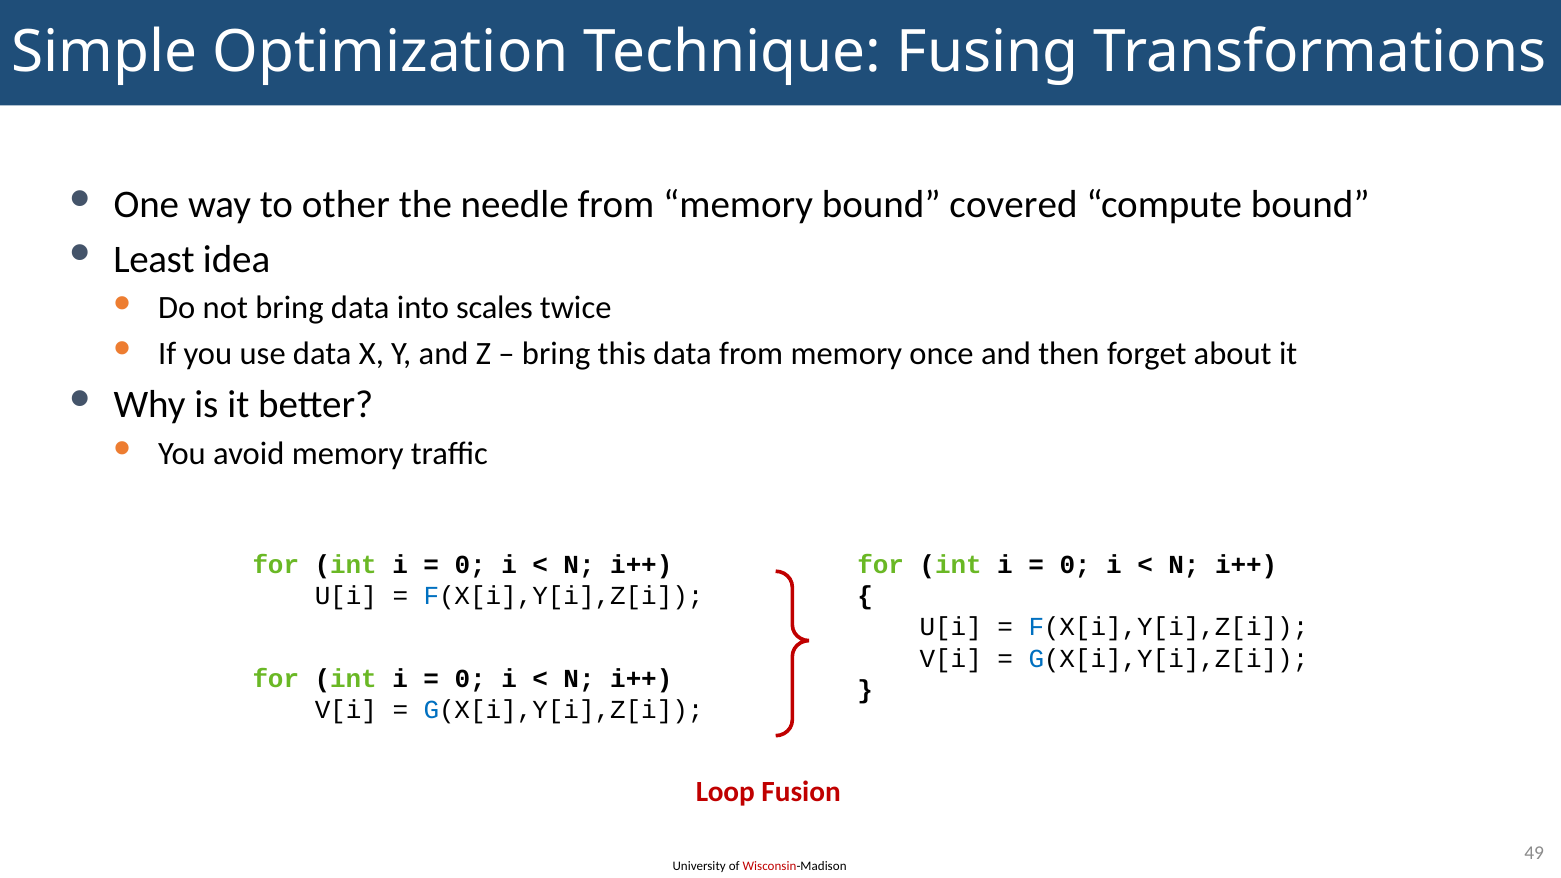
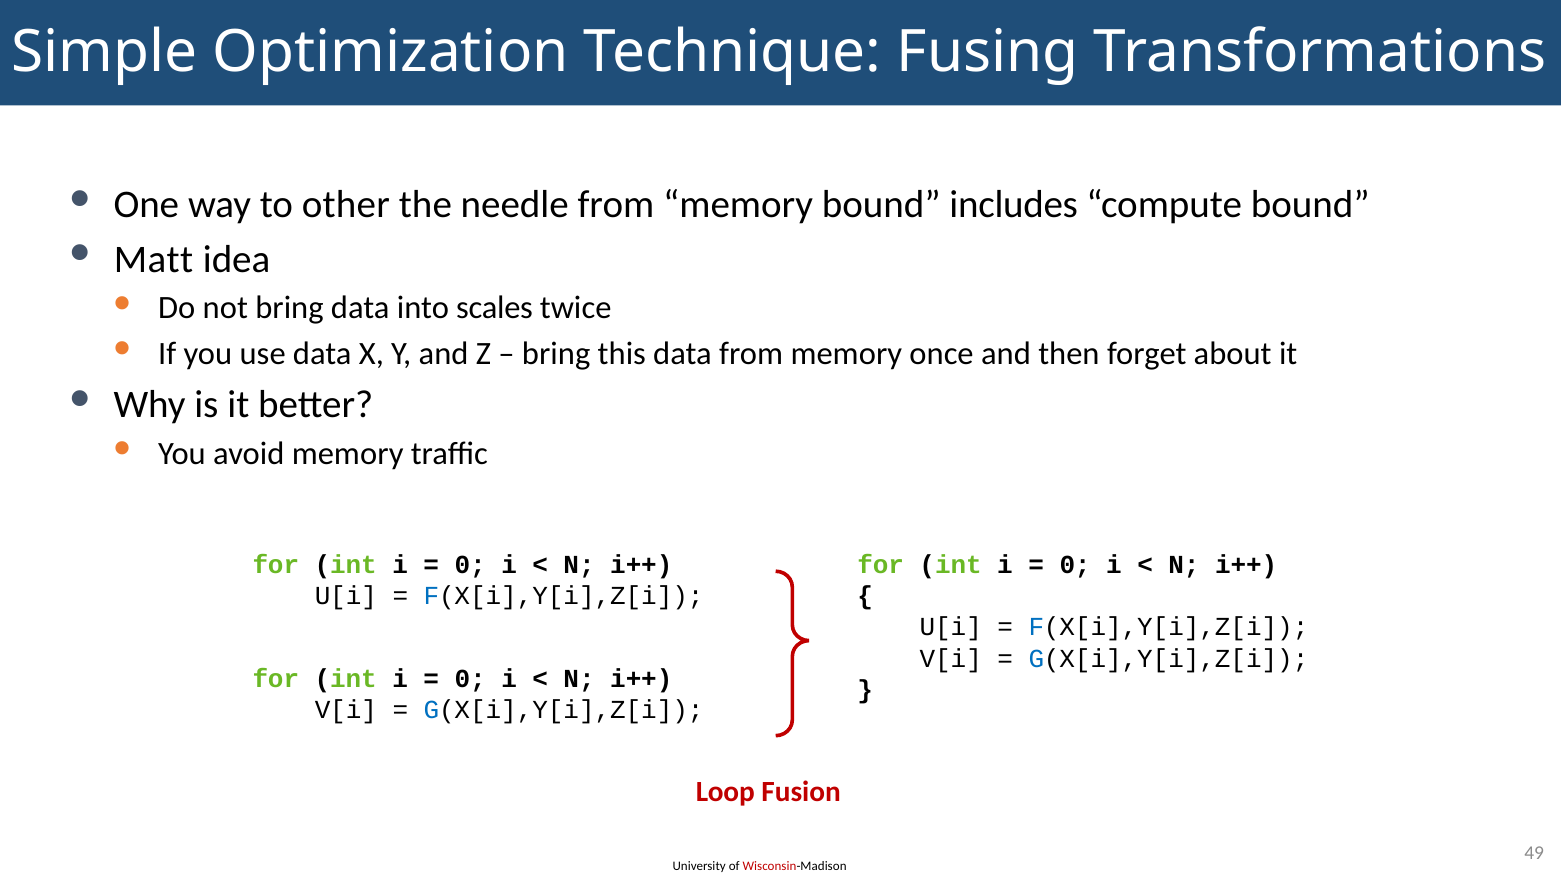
covered: covered -> includes
Least: Least -> Matt
